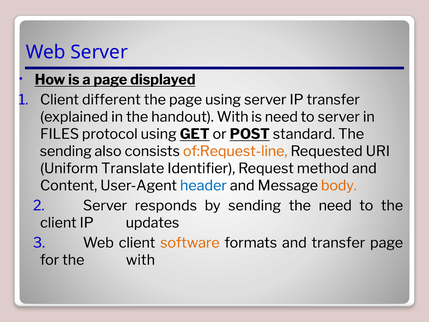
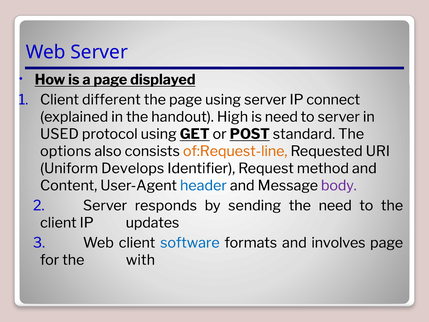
IP transfer: transfer -> connect
handout With: With -> High
FILES: FILES -> USED
sending at (66, 151): sending -> options
Translate: Translate -> Develops
body colour: orange -> purple
software colour: orange -> blue
and transfer: transfer -> involves
